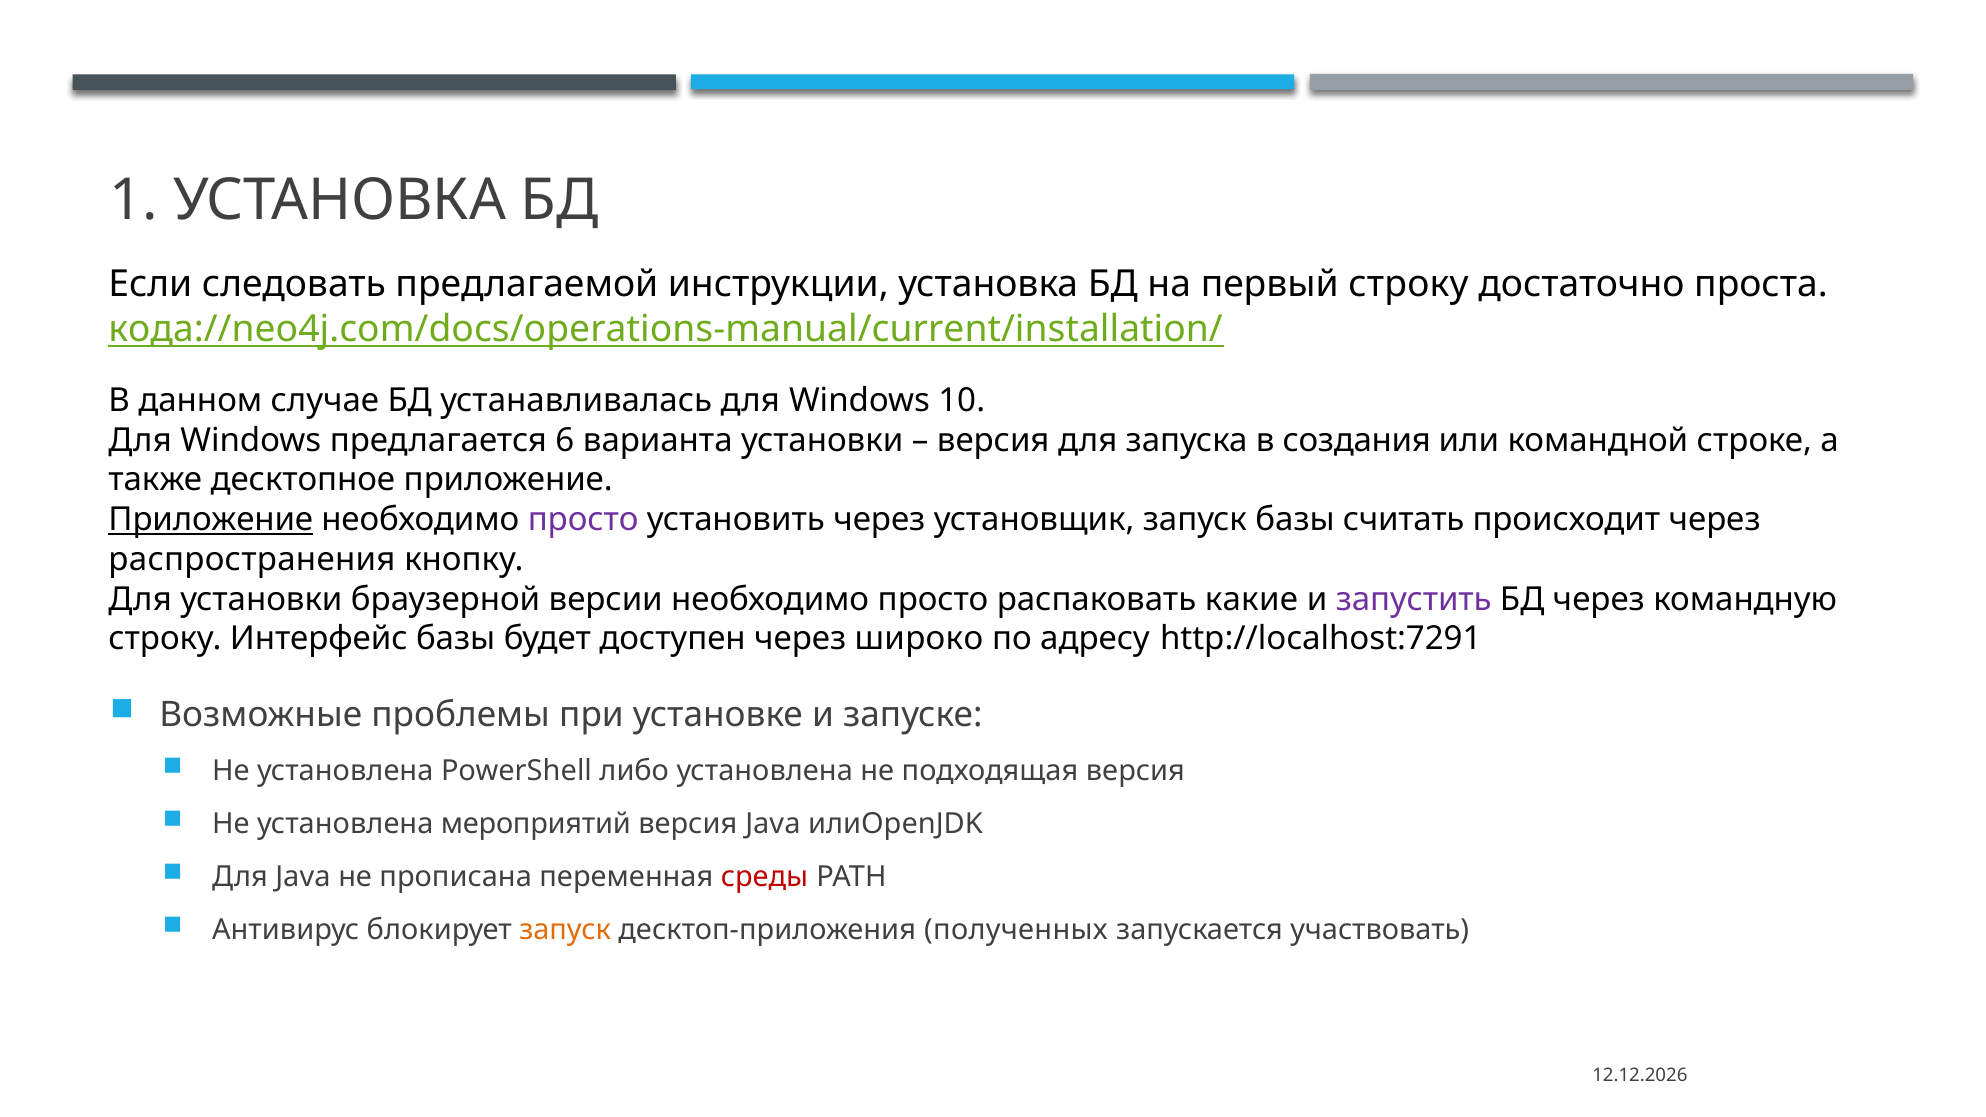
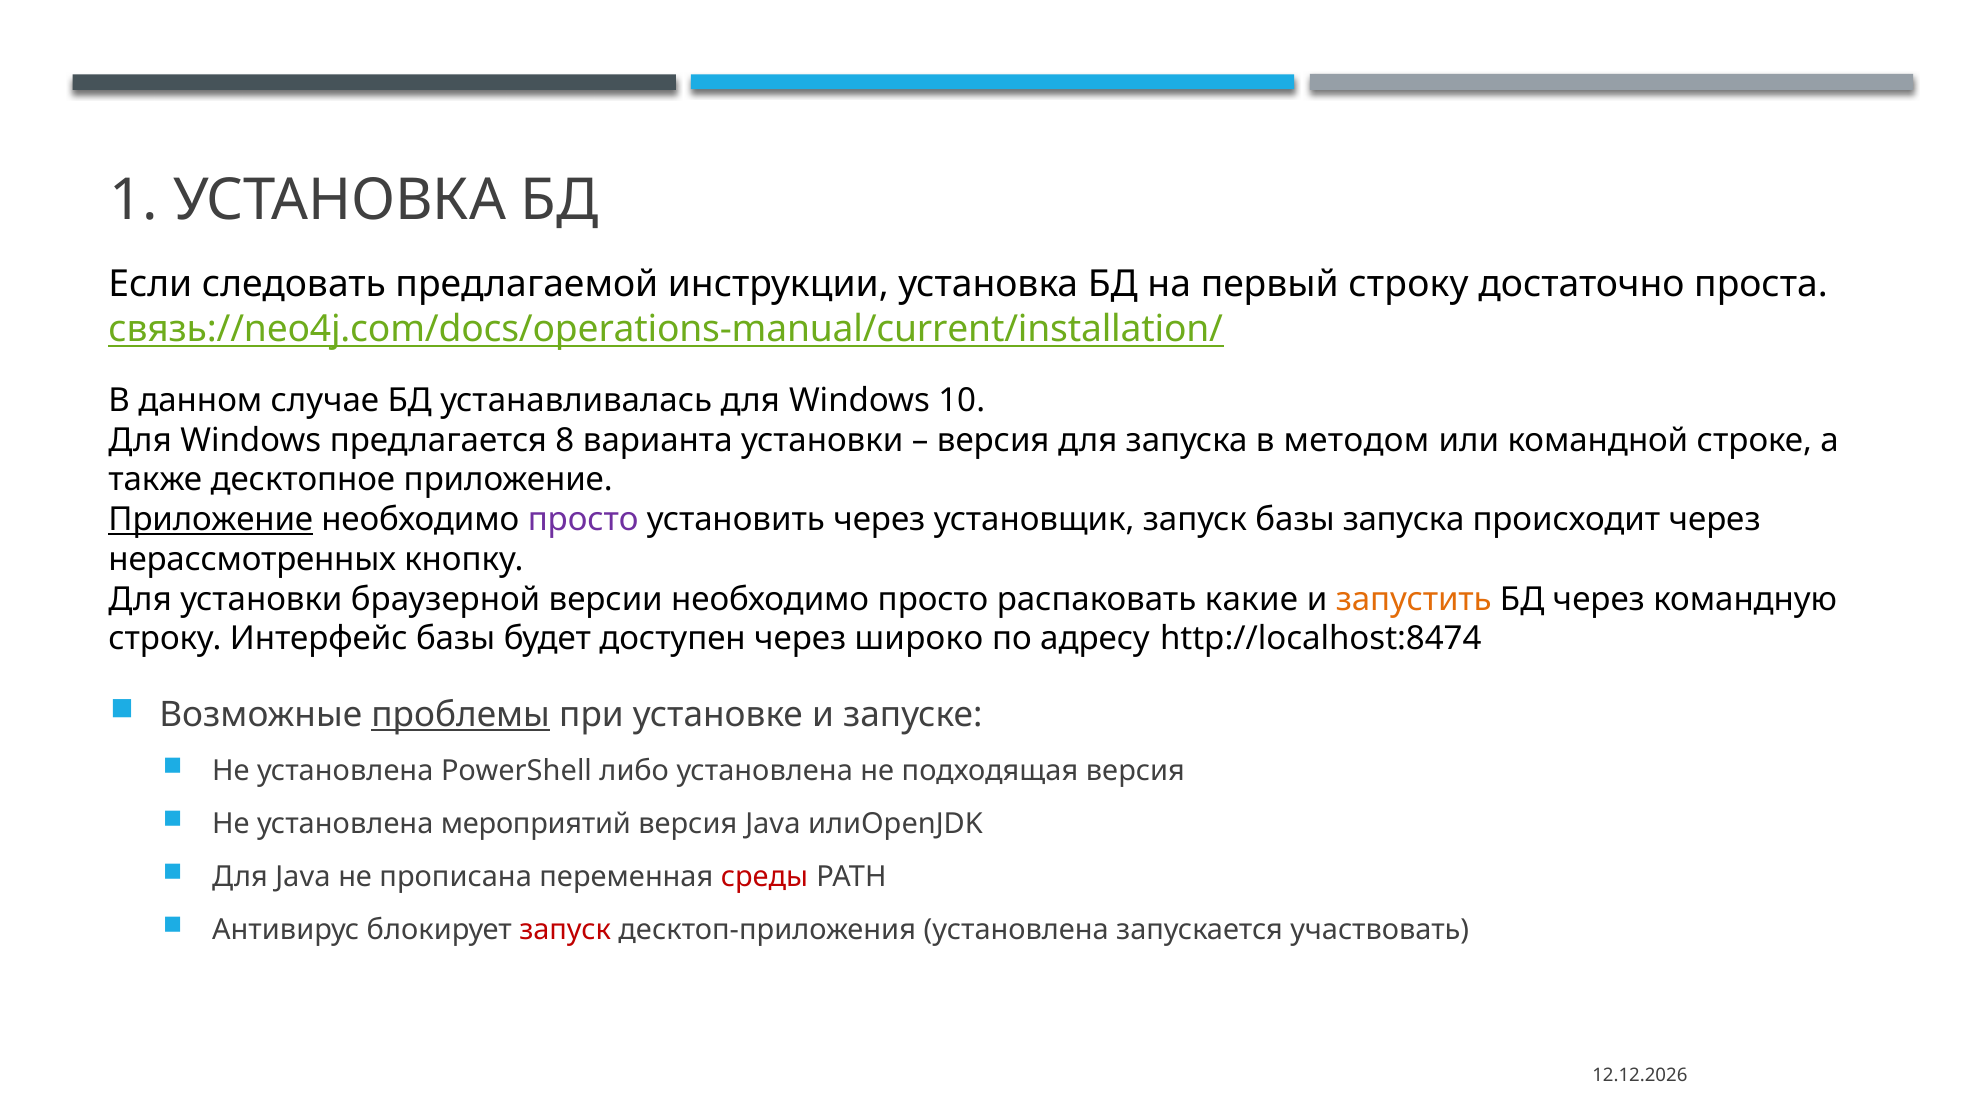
кода://neo4j.com/docs/operations-manual/current/installation/: кода://neo4j.com/docs/operations-manual/current/installation/ -> связь://neo4j.com/docs/operations-manual/current/installation/
6: 6 -> 8
создания: создания -> методом
базы считать: считать -> запуска
распространения: распространения -> нерассмотренных
запустить colour: purple -> orange
http://localhost:7291: http://localhost:7291 -> http://localhost:8474
проблемы underline: none -> present
запуск at (565, 930) colour: orange -> red
десктоп-приложения полученных: полученных -> установлена
